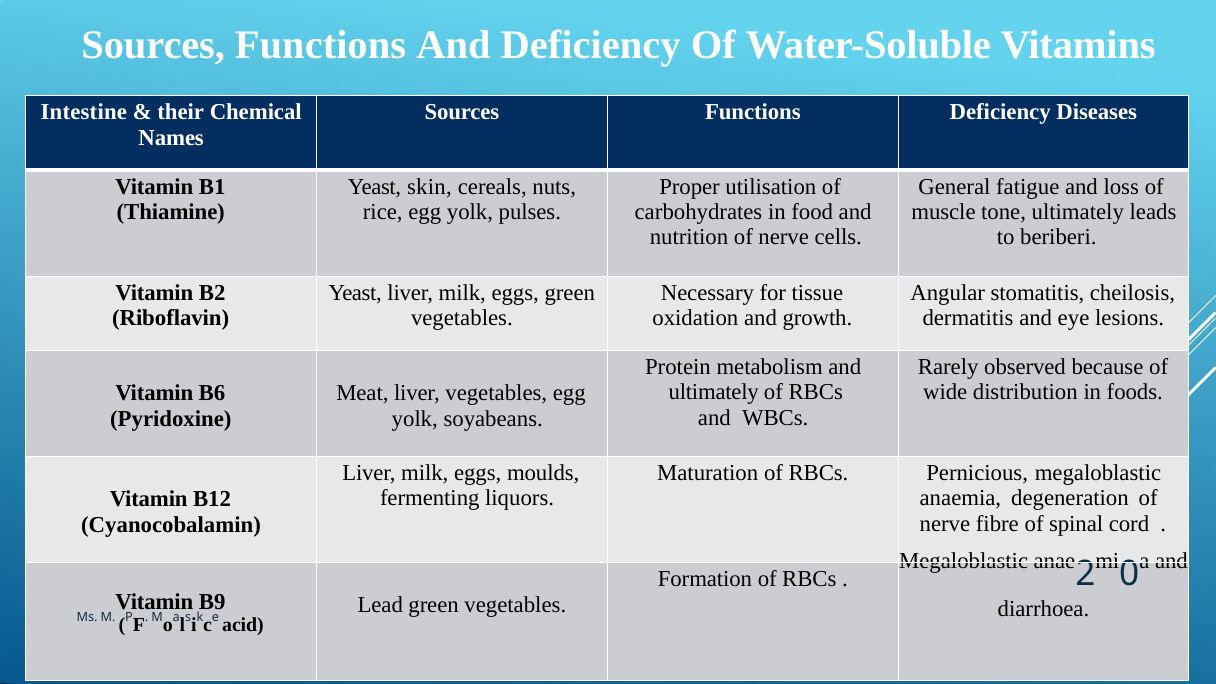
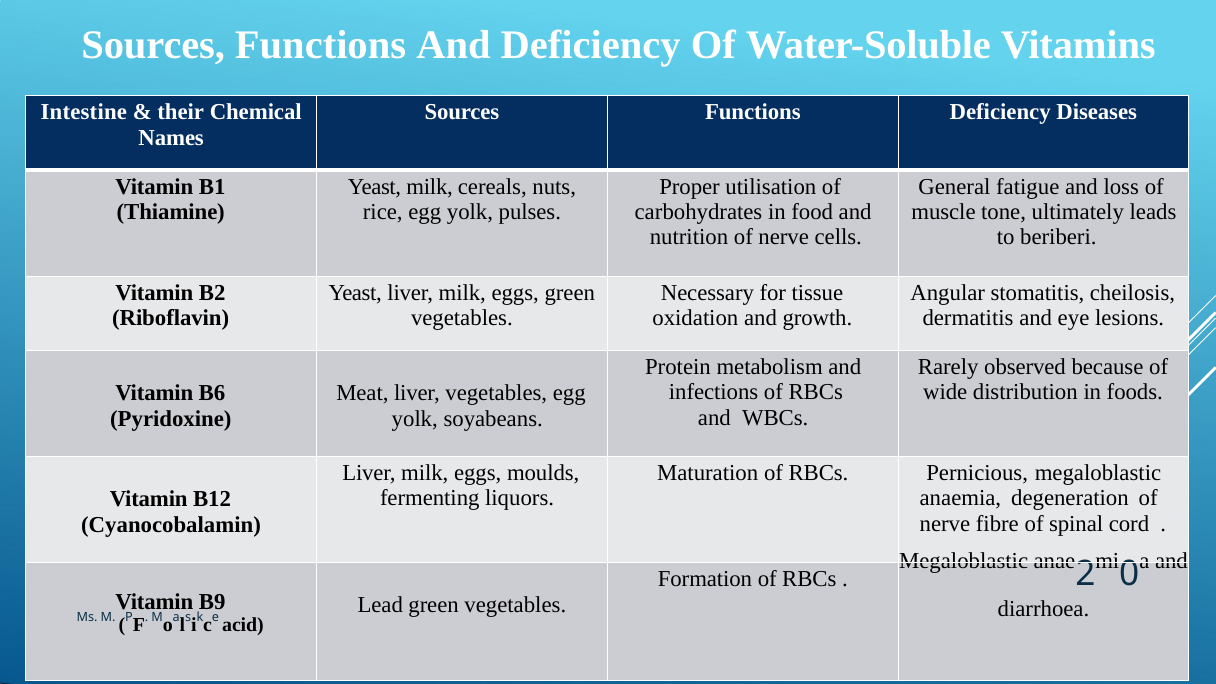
Yeast skin: skin -> milk
ultimately at (714, 392): ultimately -> infections
